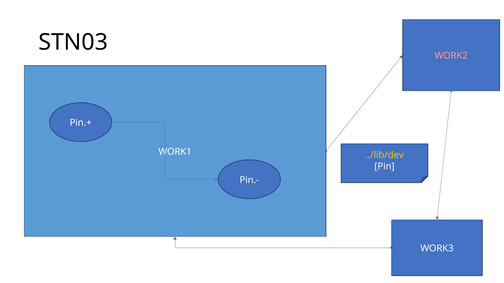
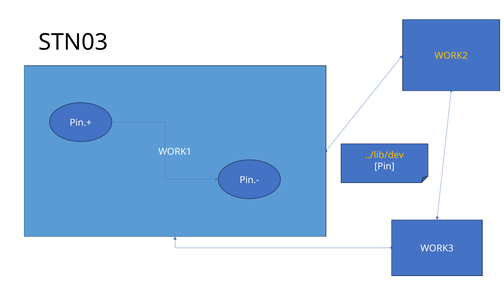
WORK2 colour: pink -> yellow
